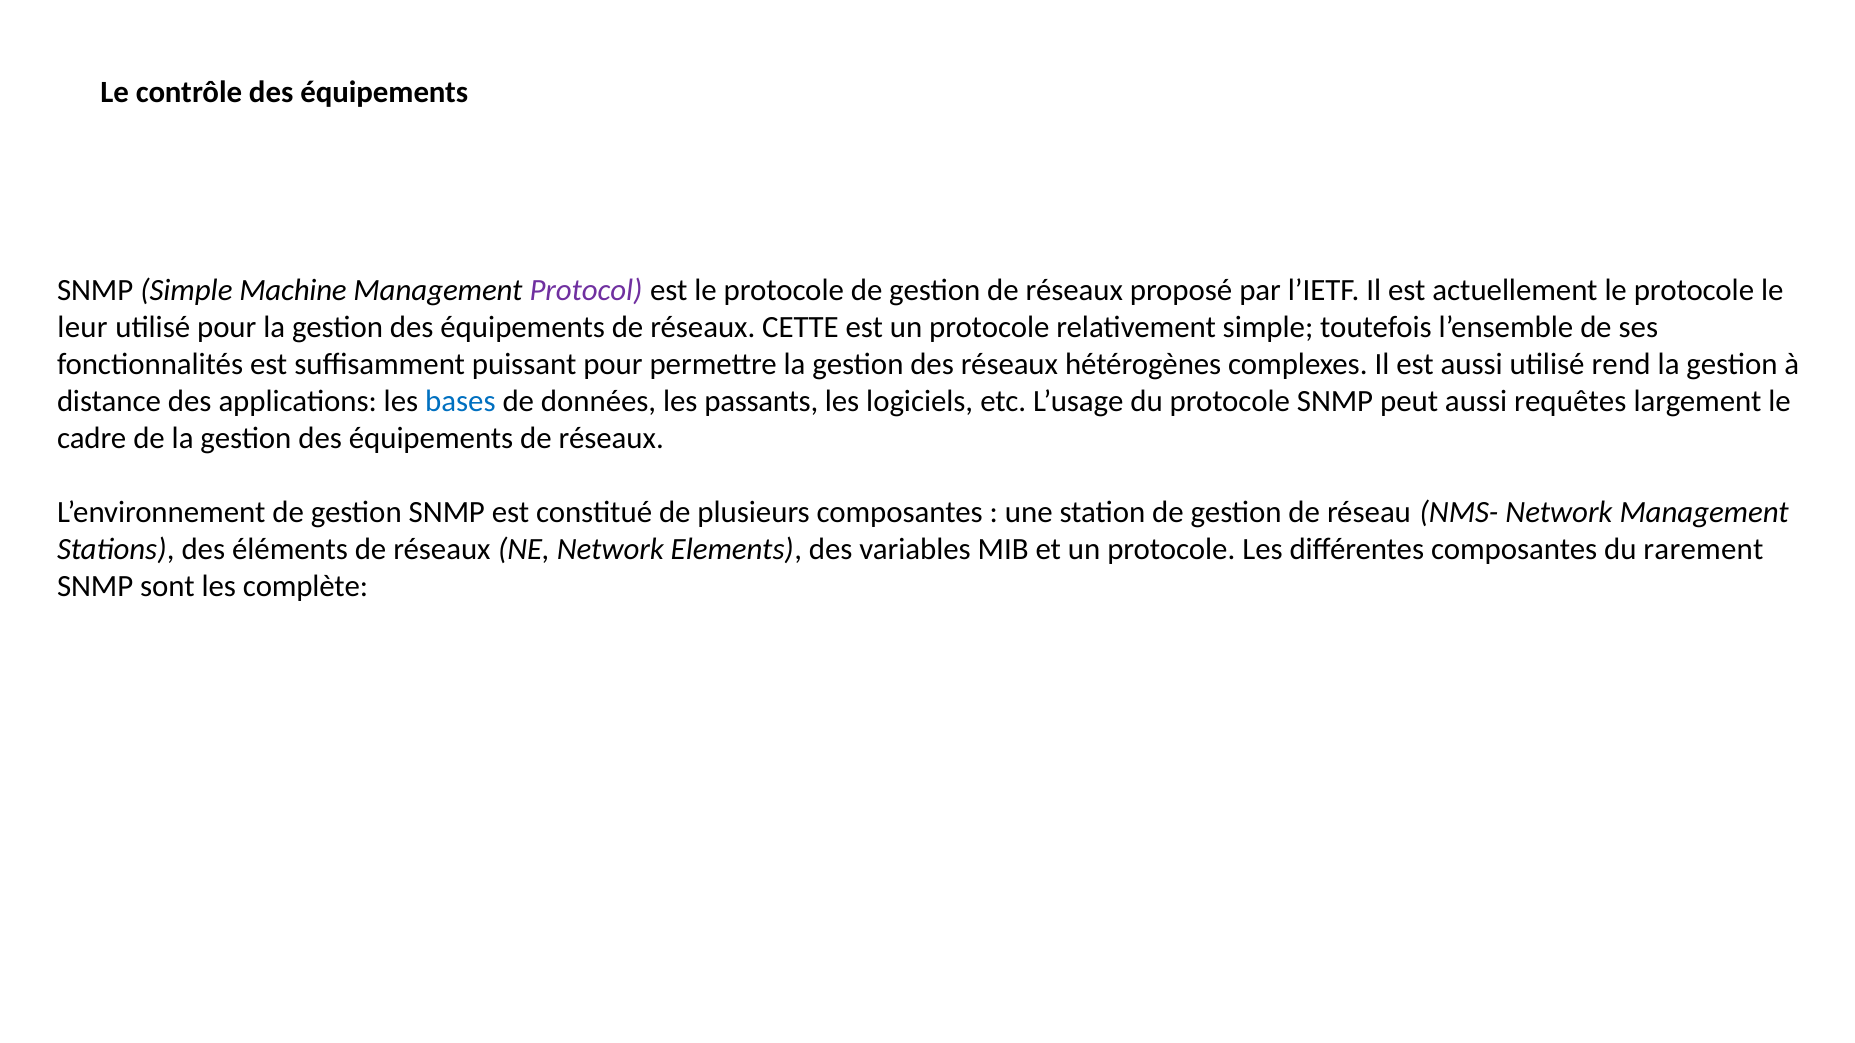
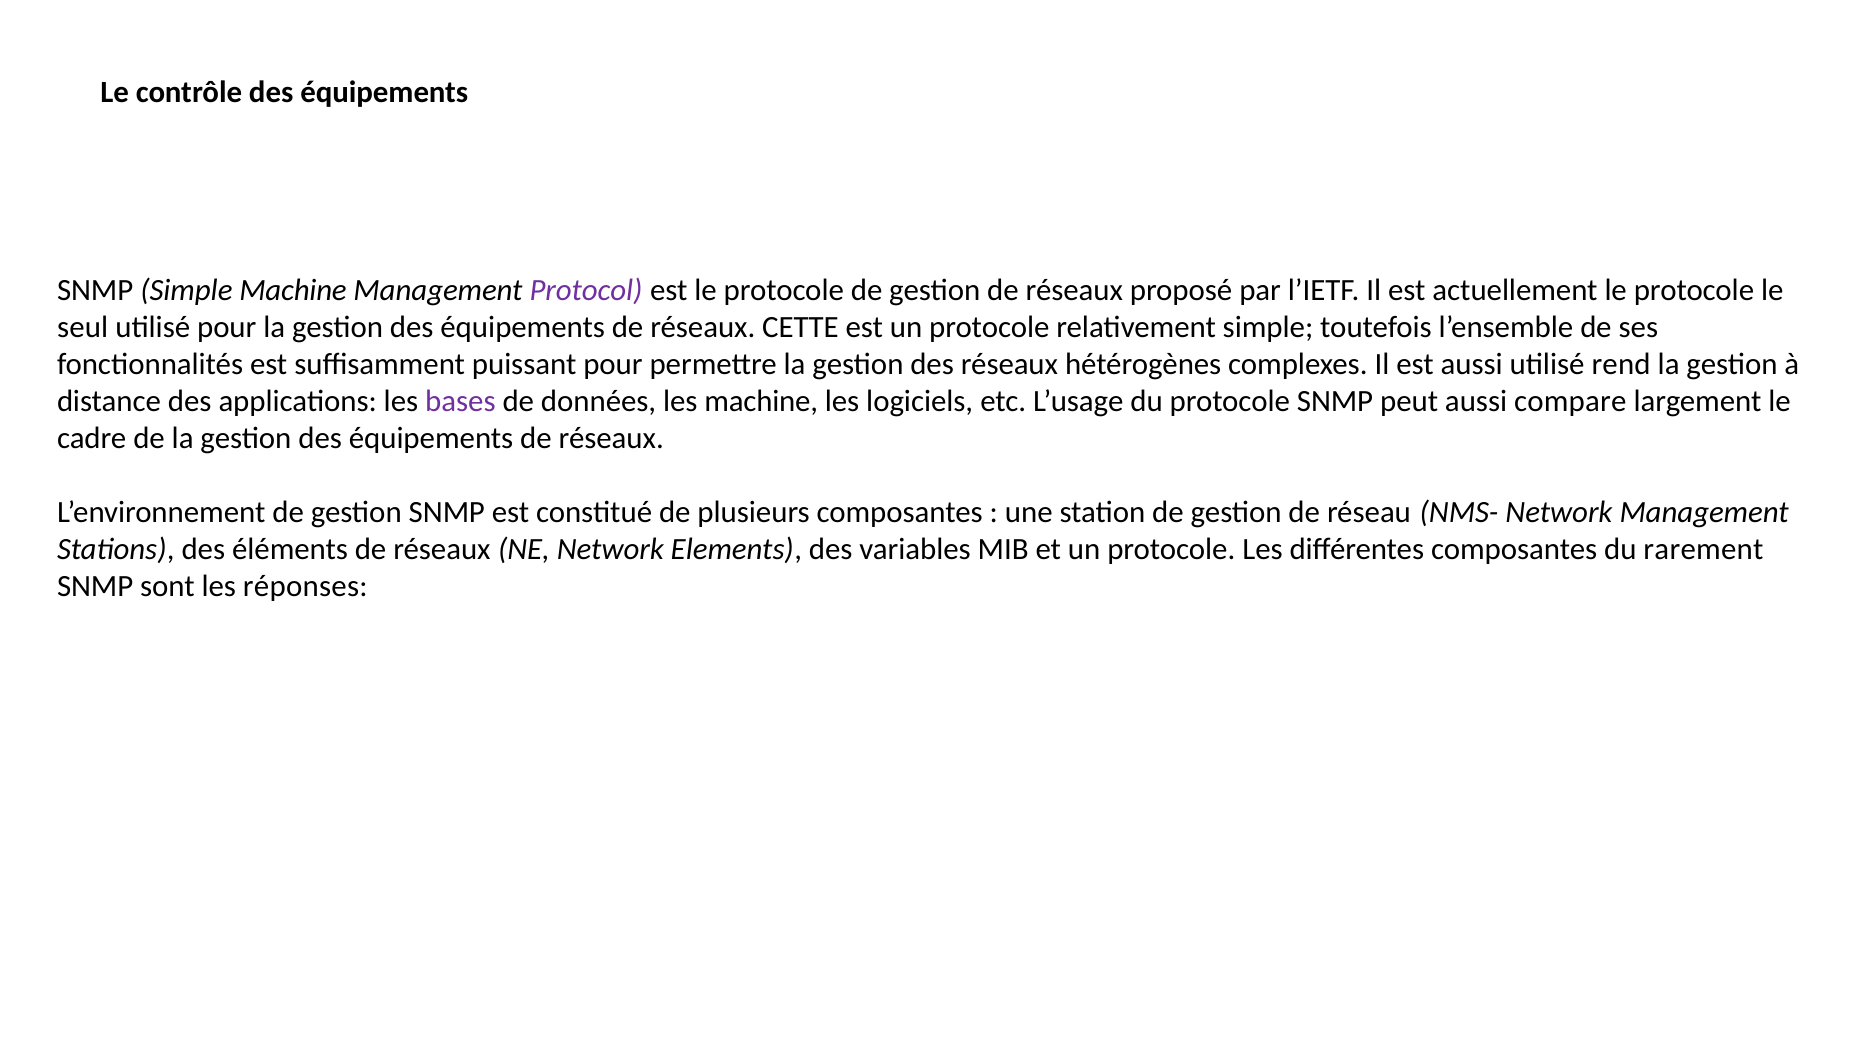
leur: leur -> seul
bases colour: blue -> purple
les passants: passants -> machine
requêtes: requêtes -> compare
complète: complète -> réponses
